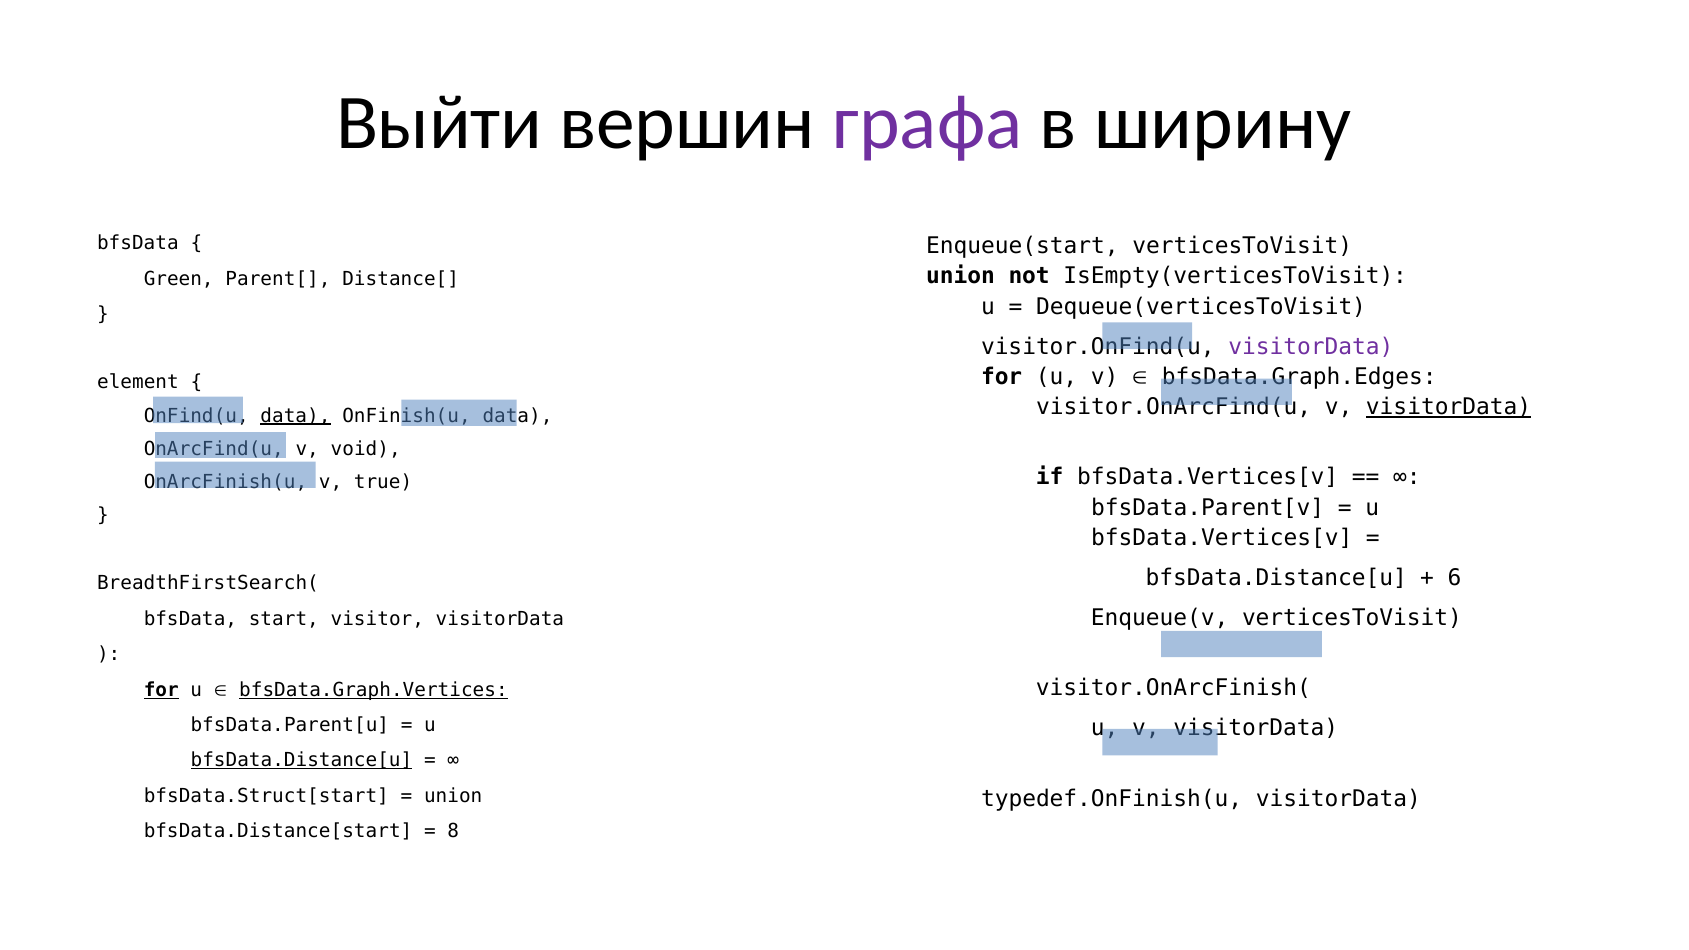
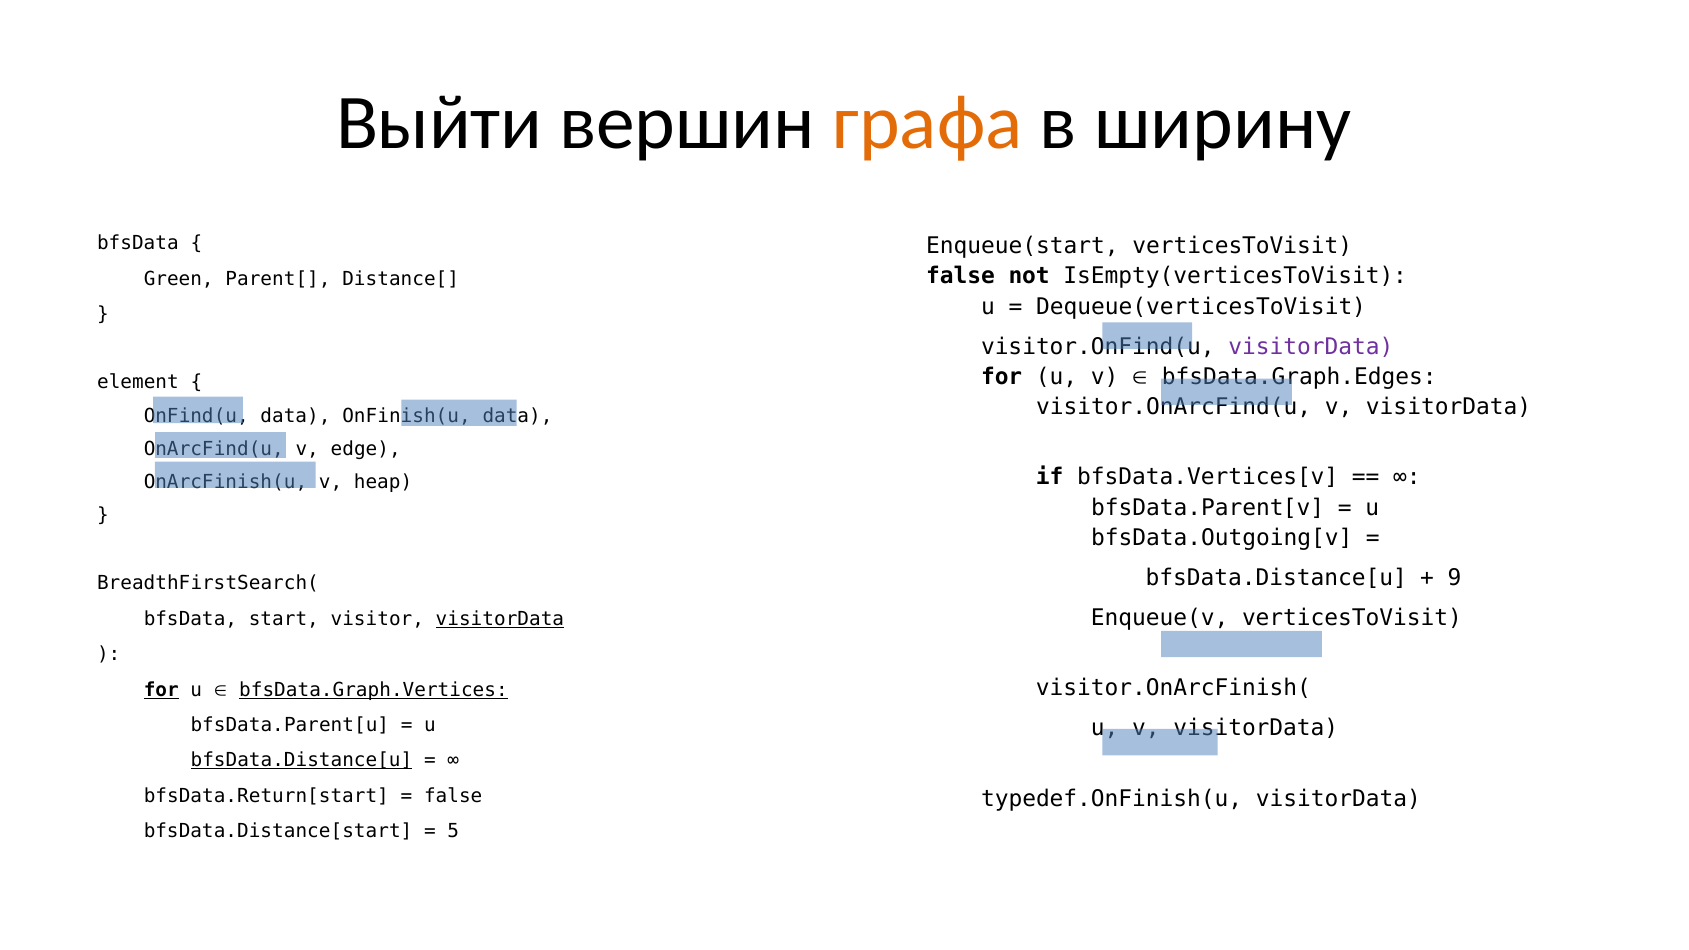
графа colour: purple -> orange
union at (961, 276): union -> false
visitorData at (1449, 407) underline: present -> none
data at (295, 416) underline: present -> none
void: void -> edge
true: true -> heap
bfsData.Vertices[v at (1222, 538): bfsData.Vertices[v -> bfsData.Outgoing[v
6: 6 -> 9
visitorData at (500, 619) underline: none -> present
bfsData.Struct[start: bfsData.Struct[start -> bfsData.Return[start
union at (453, 796): union -> false
8: 8 -> 5
